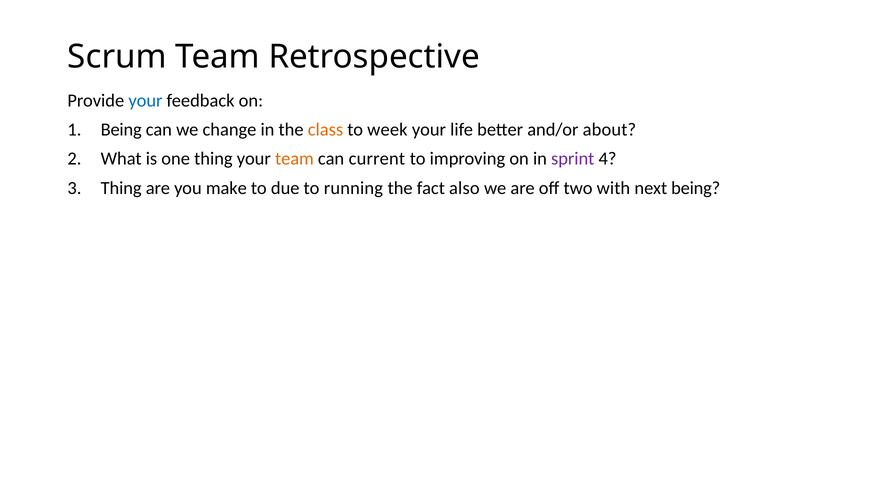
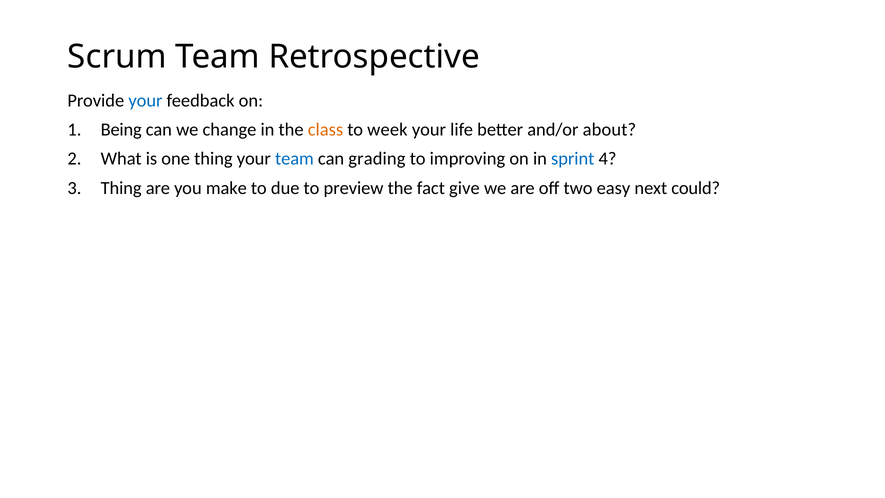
team at (294, 159) colour: orange -> blue
current: current -> grading
sprint colour: purple -> blue
running: running -> preview
also: also -> give
with: with -> easy
next being: being -> could
